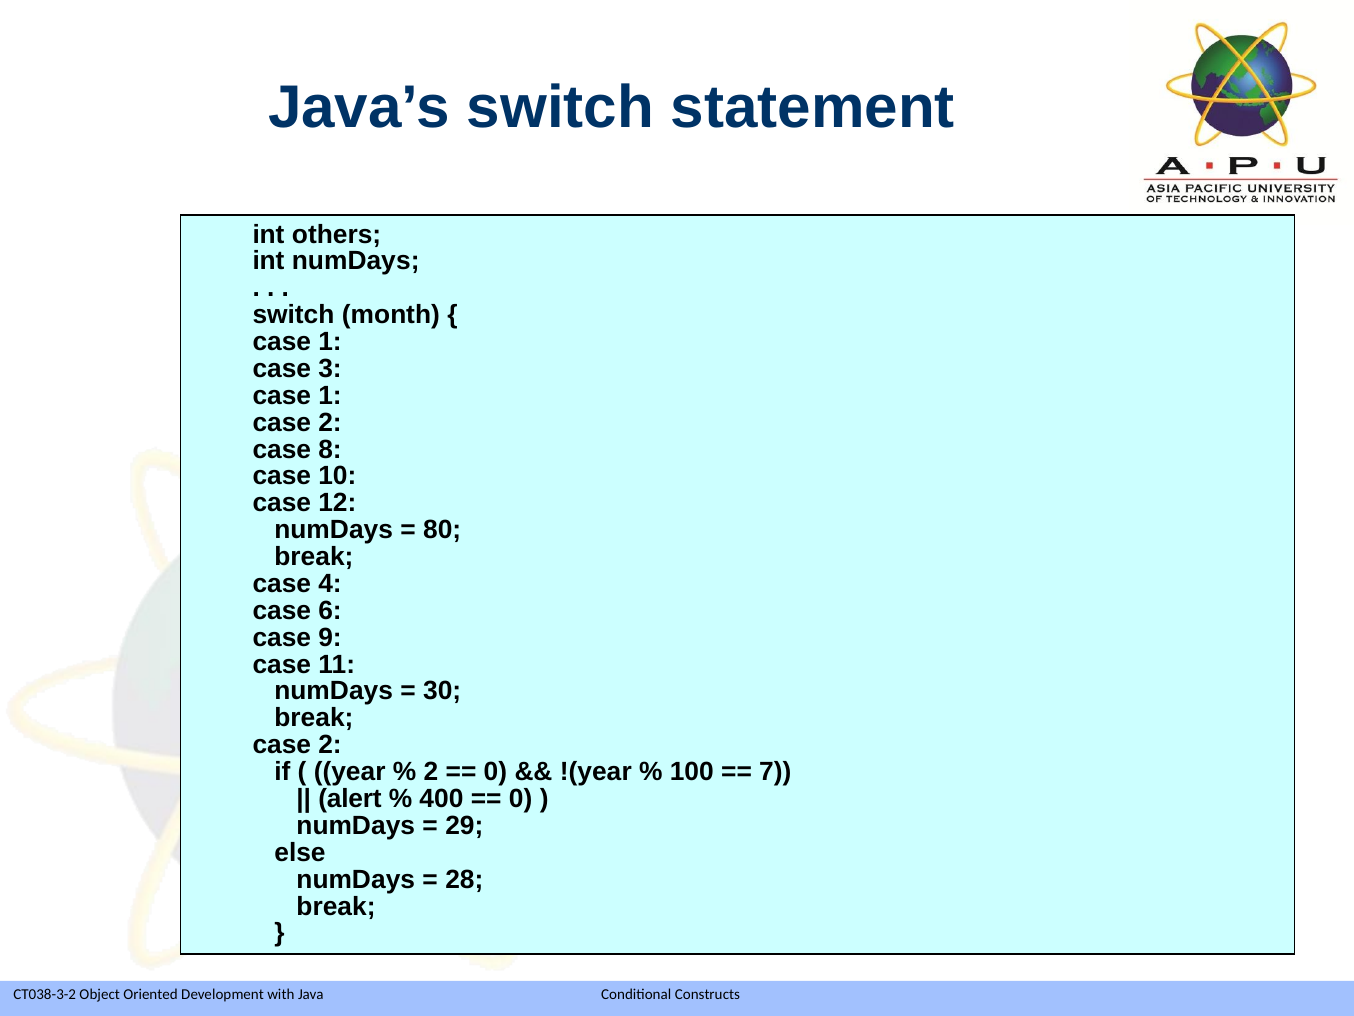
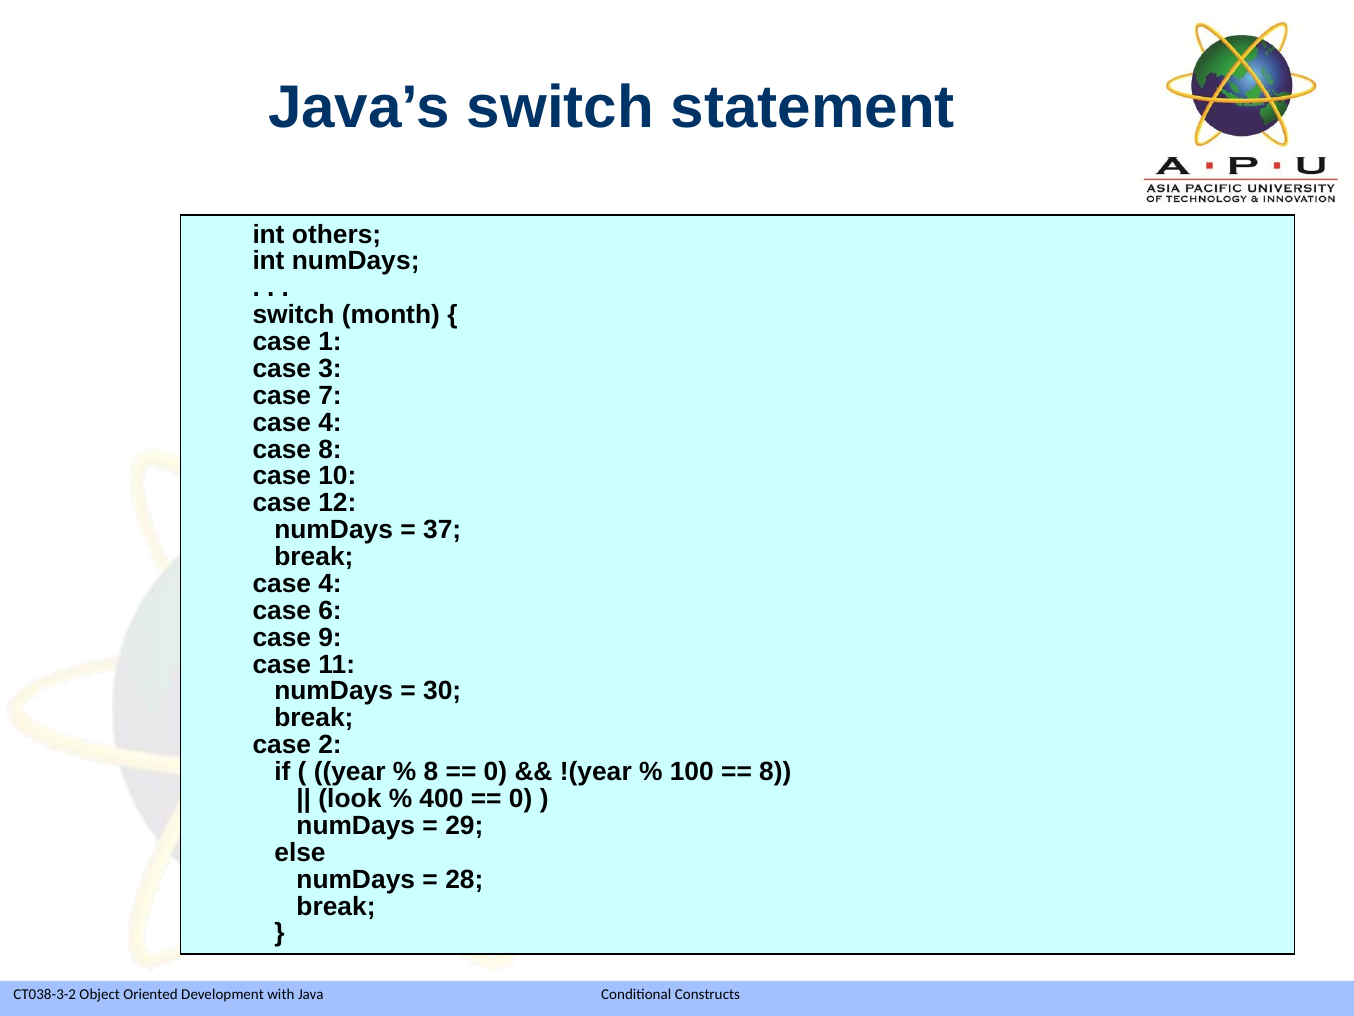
1 at (330, 395): 1 -> 7
2 at (330, 422): 2 -> 4
80: 80 -> 37
2 at (431, 772): 2 -> 8
7 at (775, 772): 7 -> 8
alert: alert -> look
